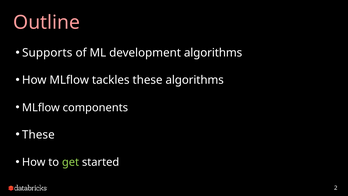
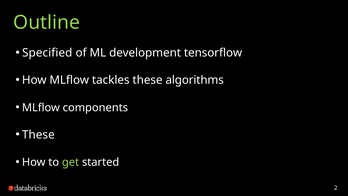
Outline colour: pink -> light green
Supports: Supports -> Specified
development algorithms: algorithms -> tensorflow
